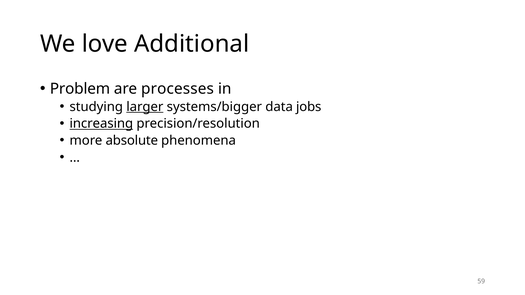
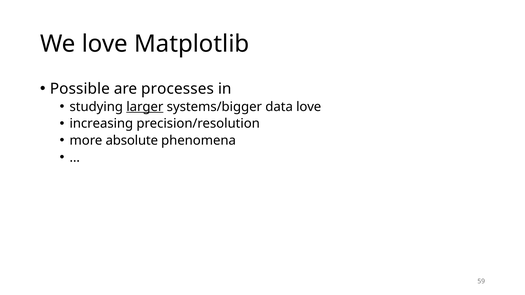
Additional: Additional -> Matplotlib
Problem: Problem -> Possible
data jobs: jobs -> love
increasing underline: present -> none
